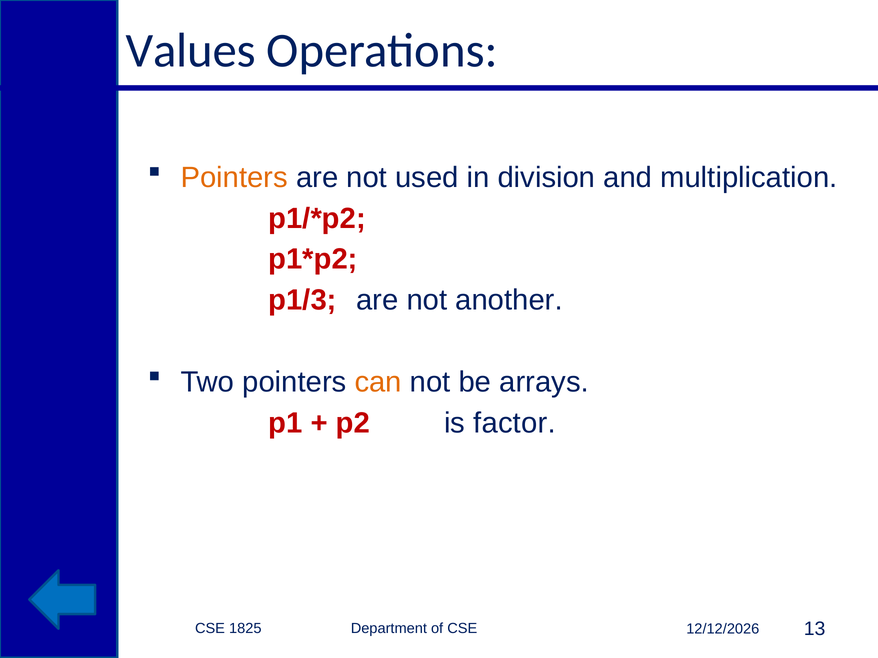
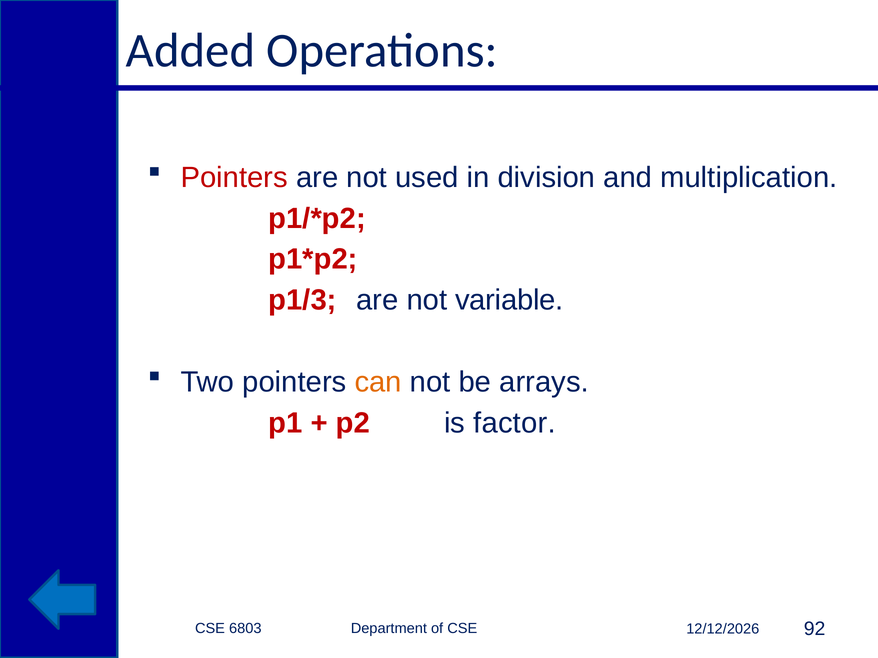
Values: Values -> Added
Pointers at (234, 178) colour: orange -> red
another: another -> variable
1825: 1825 -> 6803
13: 13 -> 92
